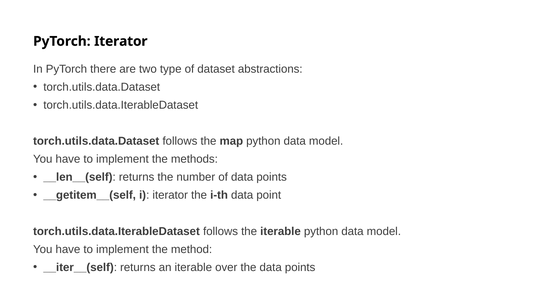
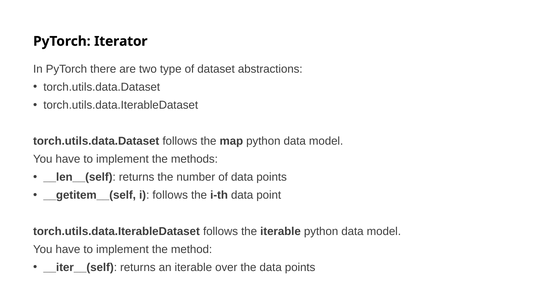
i iterator: iterator -> follows
